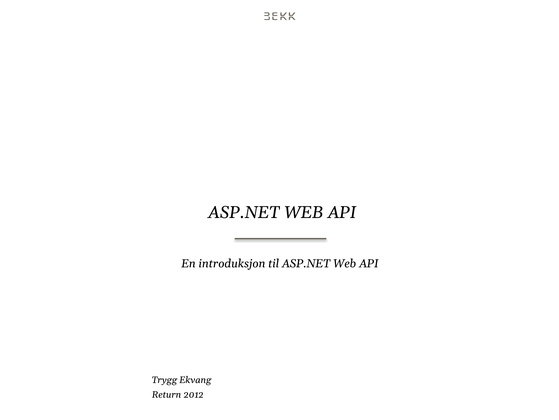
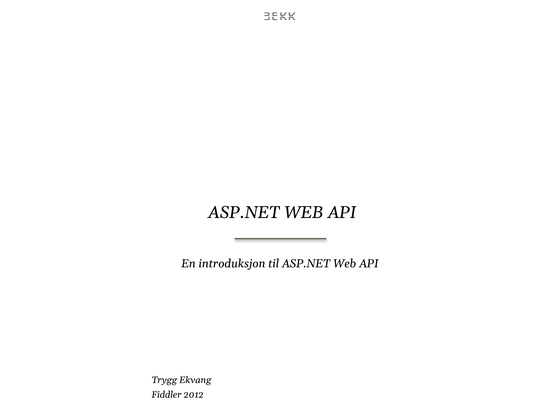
Return: Return -> Fiddler
